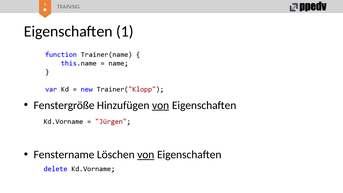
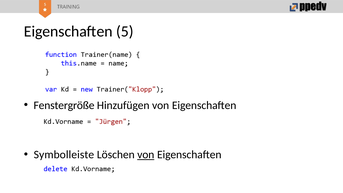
1: 1 -> 5
von at (161, 105) underline: present -> none
Fenstername: Fenstername -> Symbolleiste
